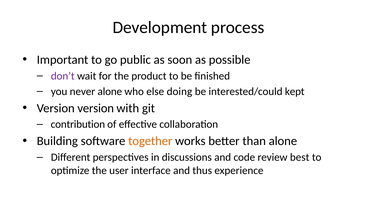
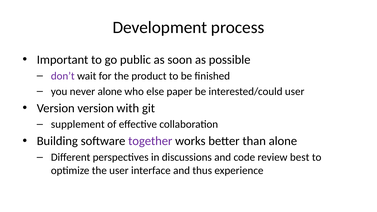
doing: doing -> paper
interested/could kept: kept -> user
contribution: contribution -> supplement
together colour: orange -> purple
